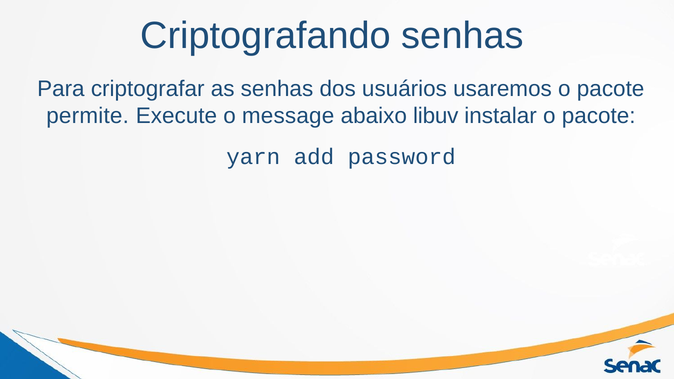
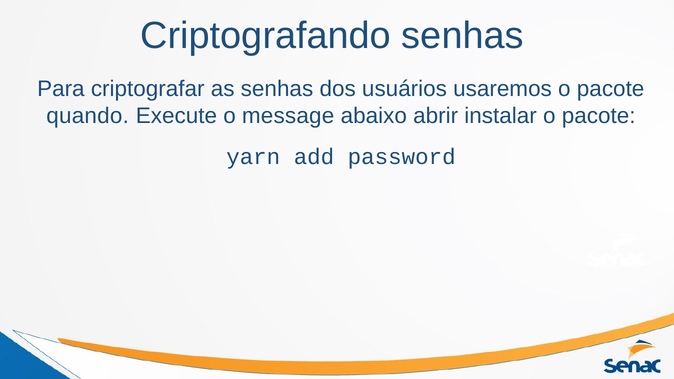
permite: permite -> quando
libuv: libuv -> abrir
